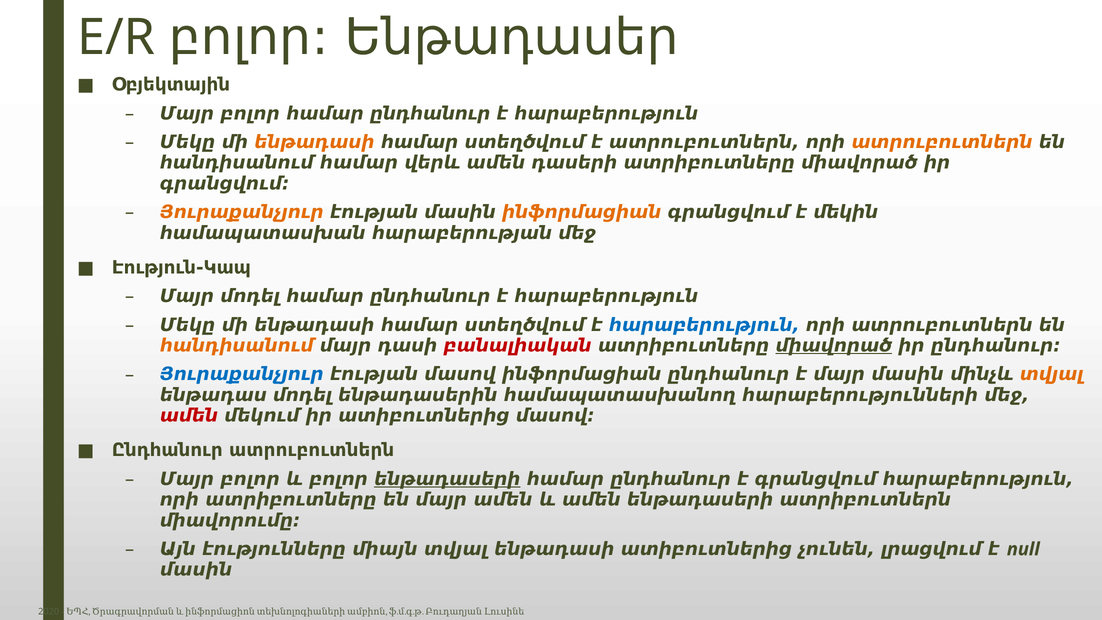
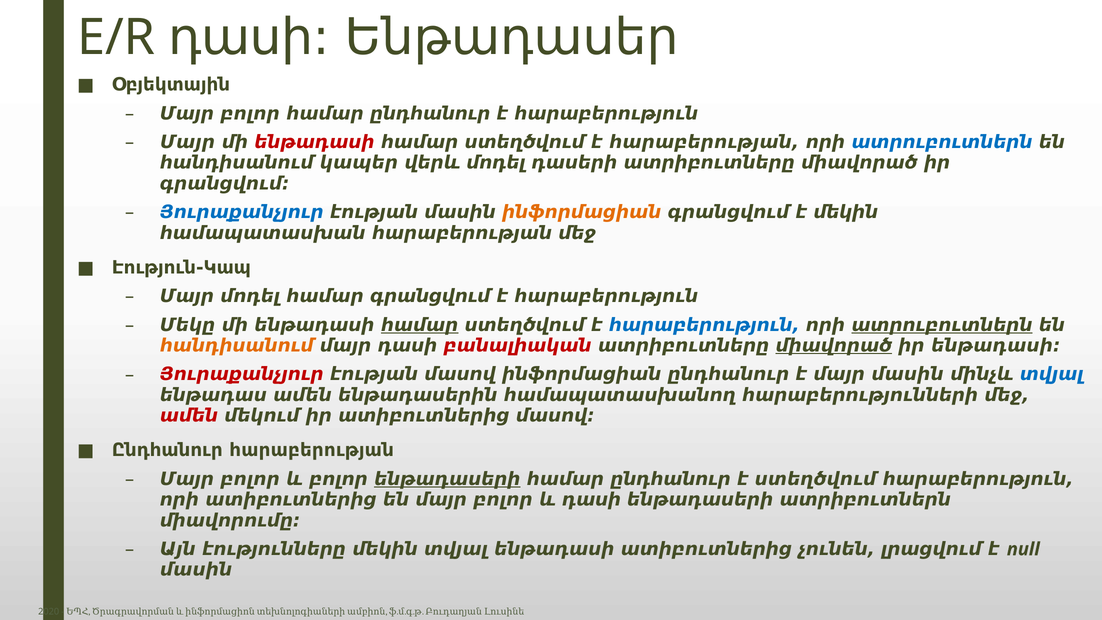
E/R բոլոր: բոլոր -> դասի
Մեկը at (188, 142): Մեկը -> Մայր
ենթադասի at (314, 142) colour: orange -> red
է ատրուբուտներն: ատրուբուտներն -> հարաբերության
ատրուբուտներն at (942, 142) colour: orange -> blue
հանդիսանում համար: համար -> կապեր
վերև ամեն: ամեն -> մոդել
Յուրաքանչյուր at (242, 212) colour: orange -> blue
ընդհանուր at (430, 296): ընդհանուր -> գրանցվում
համար at (420, 325) underline: none -> present
ատրուբուտներն at (942, 325) underline: none -> present
իր ընդհանուր: ընդհանուր -> ենթադասի
Յուրաքանչյուր at (242, 374) colour: blue -> red
տվյալ at (1052, 374) colour: orange -> blue
ենթադաս մոդել: մոդել -> ամեն
Ընդհանուր ատրուբուտներն: ատրուբուտներն -> հարաբերության
է գրանցվում: գրանցվում -> ստեղծվում
որի ատրիբուտները: ատրիբուտները -> ատիբուտներից
են մայր ամեն: ամեն -> բոլոր
և ամեն: ամեն -> դասի
էությունները միայն: միայն -> մեկին
